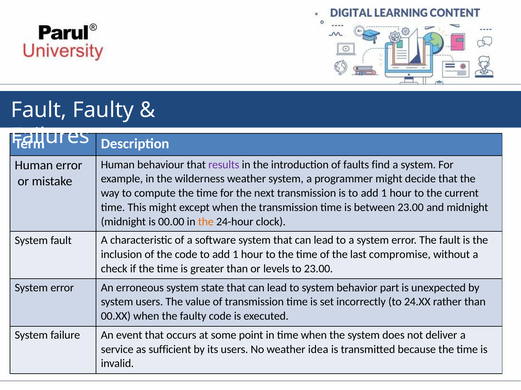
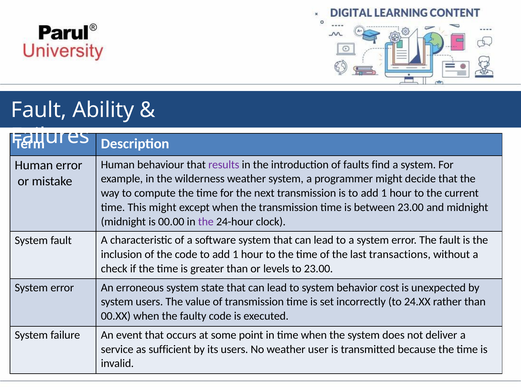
Fault Faulty: Faulty -> Ability
the at (206, 222) colour: orange -> purple
compromise: compromise -> transactions
part: part -> cost
idea: idea -> user
